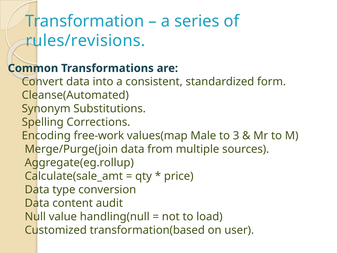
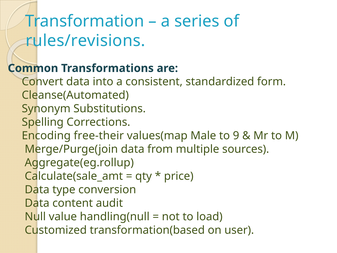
free-work: free-work -> free-their
3: 3 -> 9
